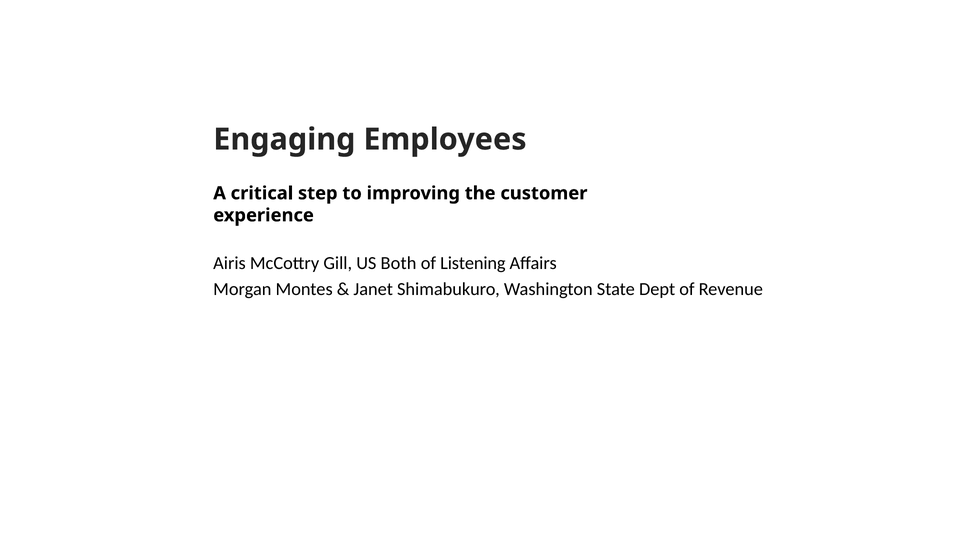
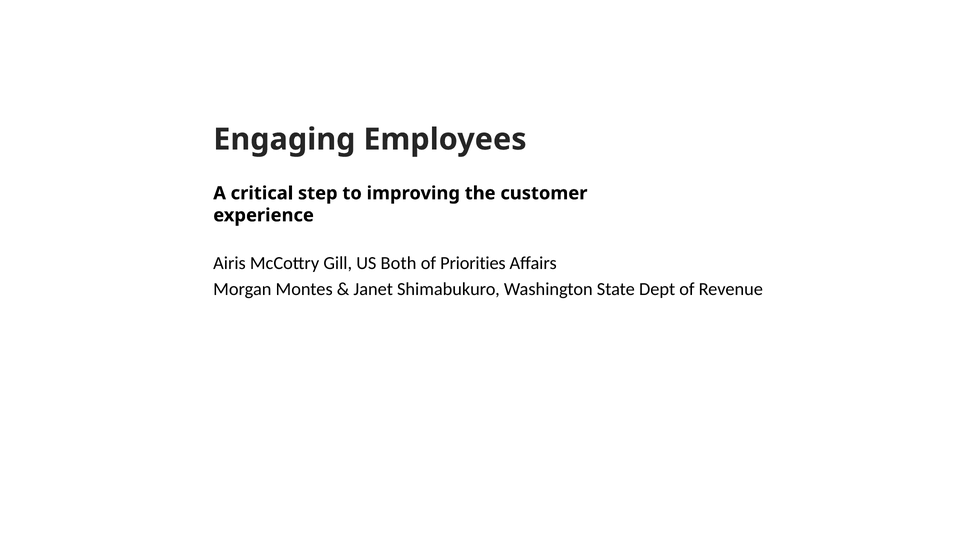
Listening: Listening -> Priorities
